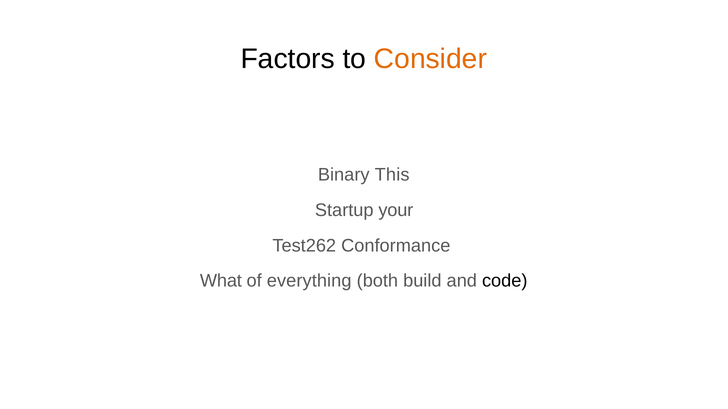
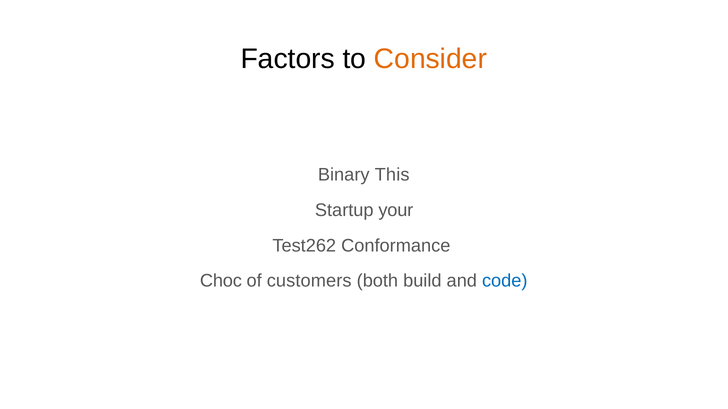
What: What -> Choc
everything: everything -> customers
code colour: black -> blue
